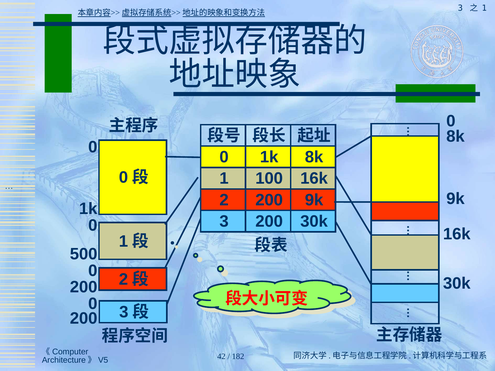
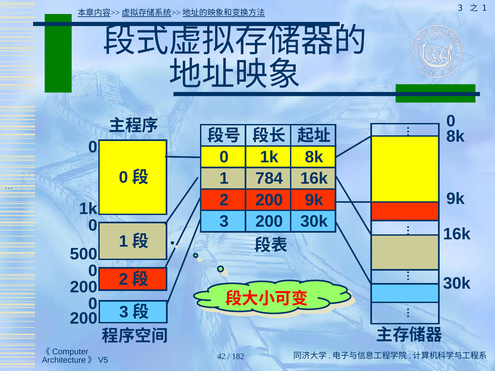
100: 100 -> 784
